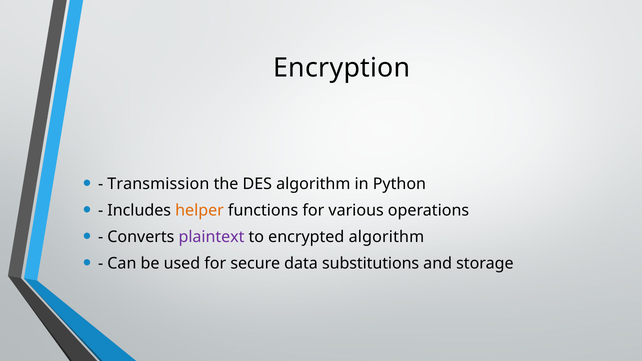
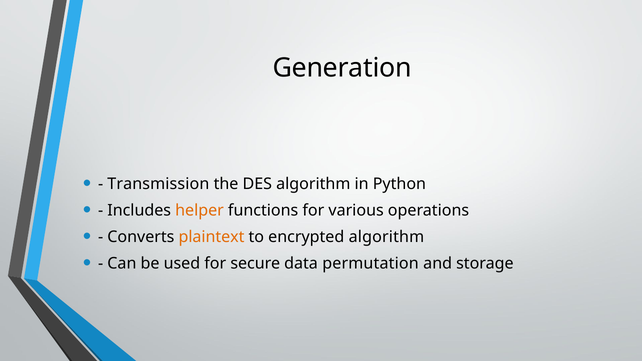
Encryption: Encryption -> Generation
plaintext colour: purple -> orange
substitutions: substitutions -> permutation
